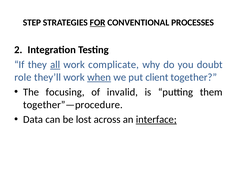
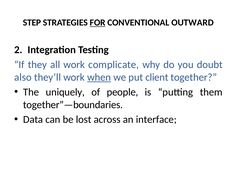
PROCESSES: PROCESSES -> OUTWARD
all underline: present -> none
role: role -> also
focusing: focusing -> uniquely
invalid: invalid -> people
together”—procedure: together”—procedure -> together”—boundaries
interface underline: present -> none
